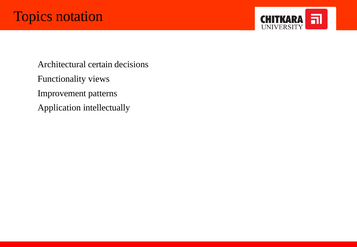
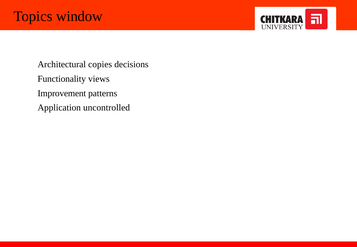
notation: notation -> window
certain: certain -> copies
intellectually: intellectually -> uncontrolled
